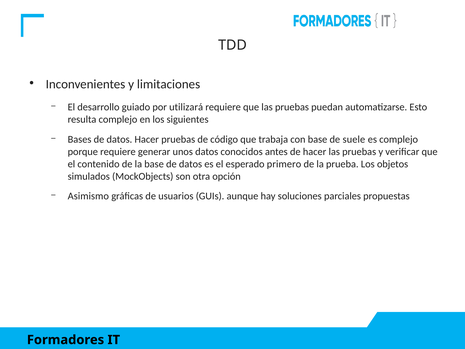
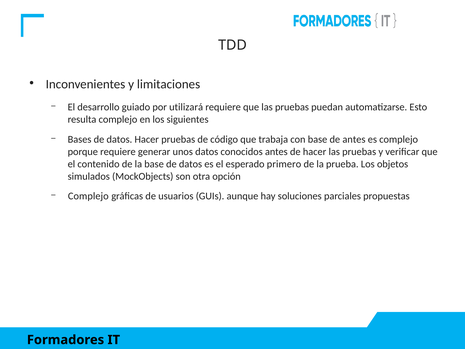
de suele: suele -> antes
Asimismo at (88, 196): Asimismo -> Complejo
